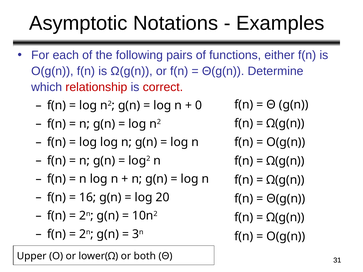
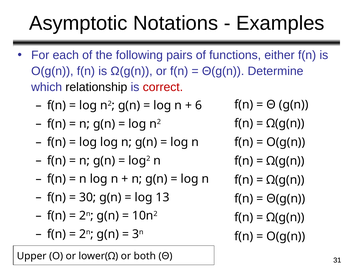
relationship colour: red -> black
0: 0 -> 6
16: 16 -> 30
20: 20 -> 13
